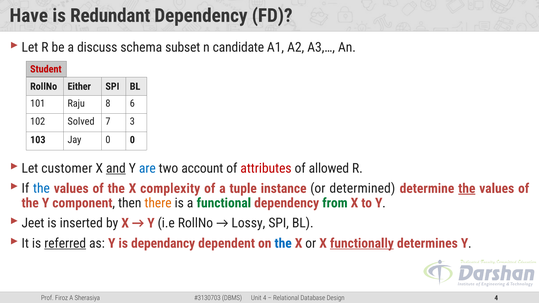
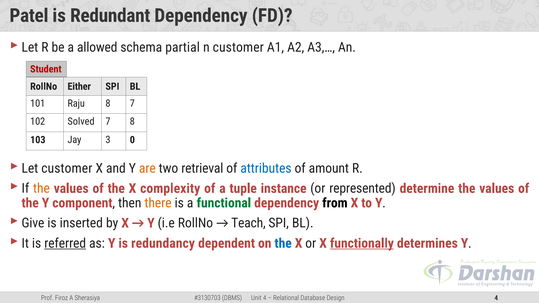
Have: Have -> Patel
discuss: discuss -> allowed
subset: subset -> partial
n candidate: candidate -> customer
8 6: 6 -> 7
7 3: 3 -> 8
Jay 0: 0 -> 3
and underline: present -> none
are colour: blue -> orange
account: account -> retrieval
attributes colour: red -> blue
allowed: allowed -> amount
the at (41, 189) colour: blue -> orange
determined: determined -> represented
the at (467, 189) underline: present -> none
from colour: green -> black
Jeet: Jeet -> Give
Lossy: Lossy -> Teach
dependancy: dependancy -> redundancy
